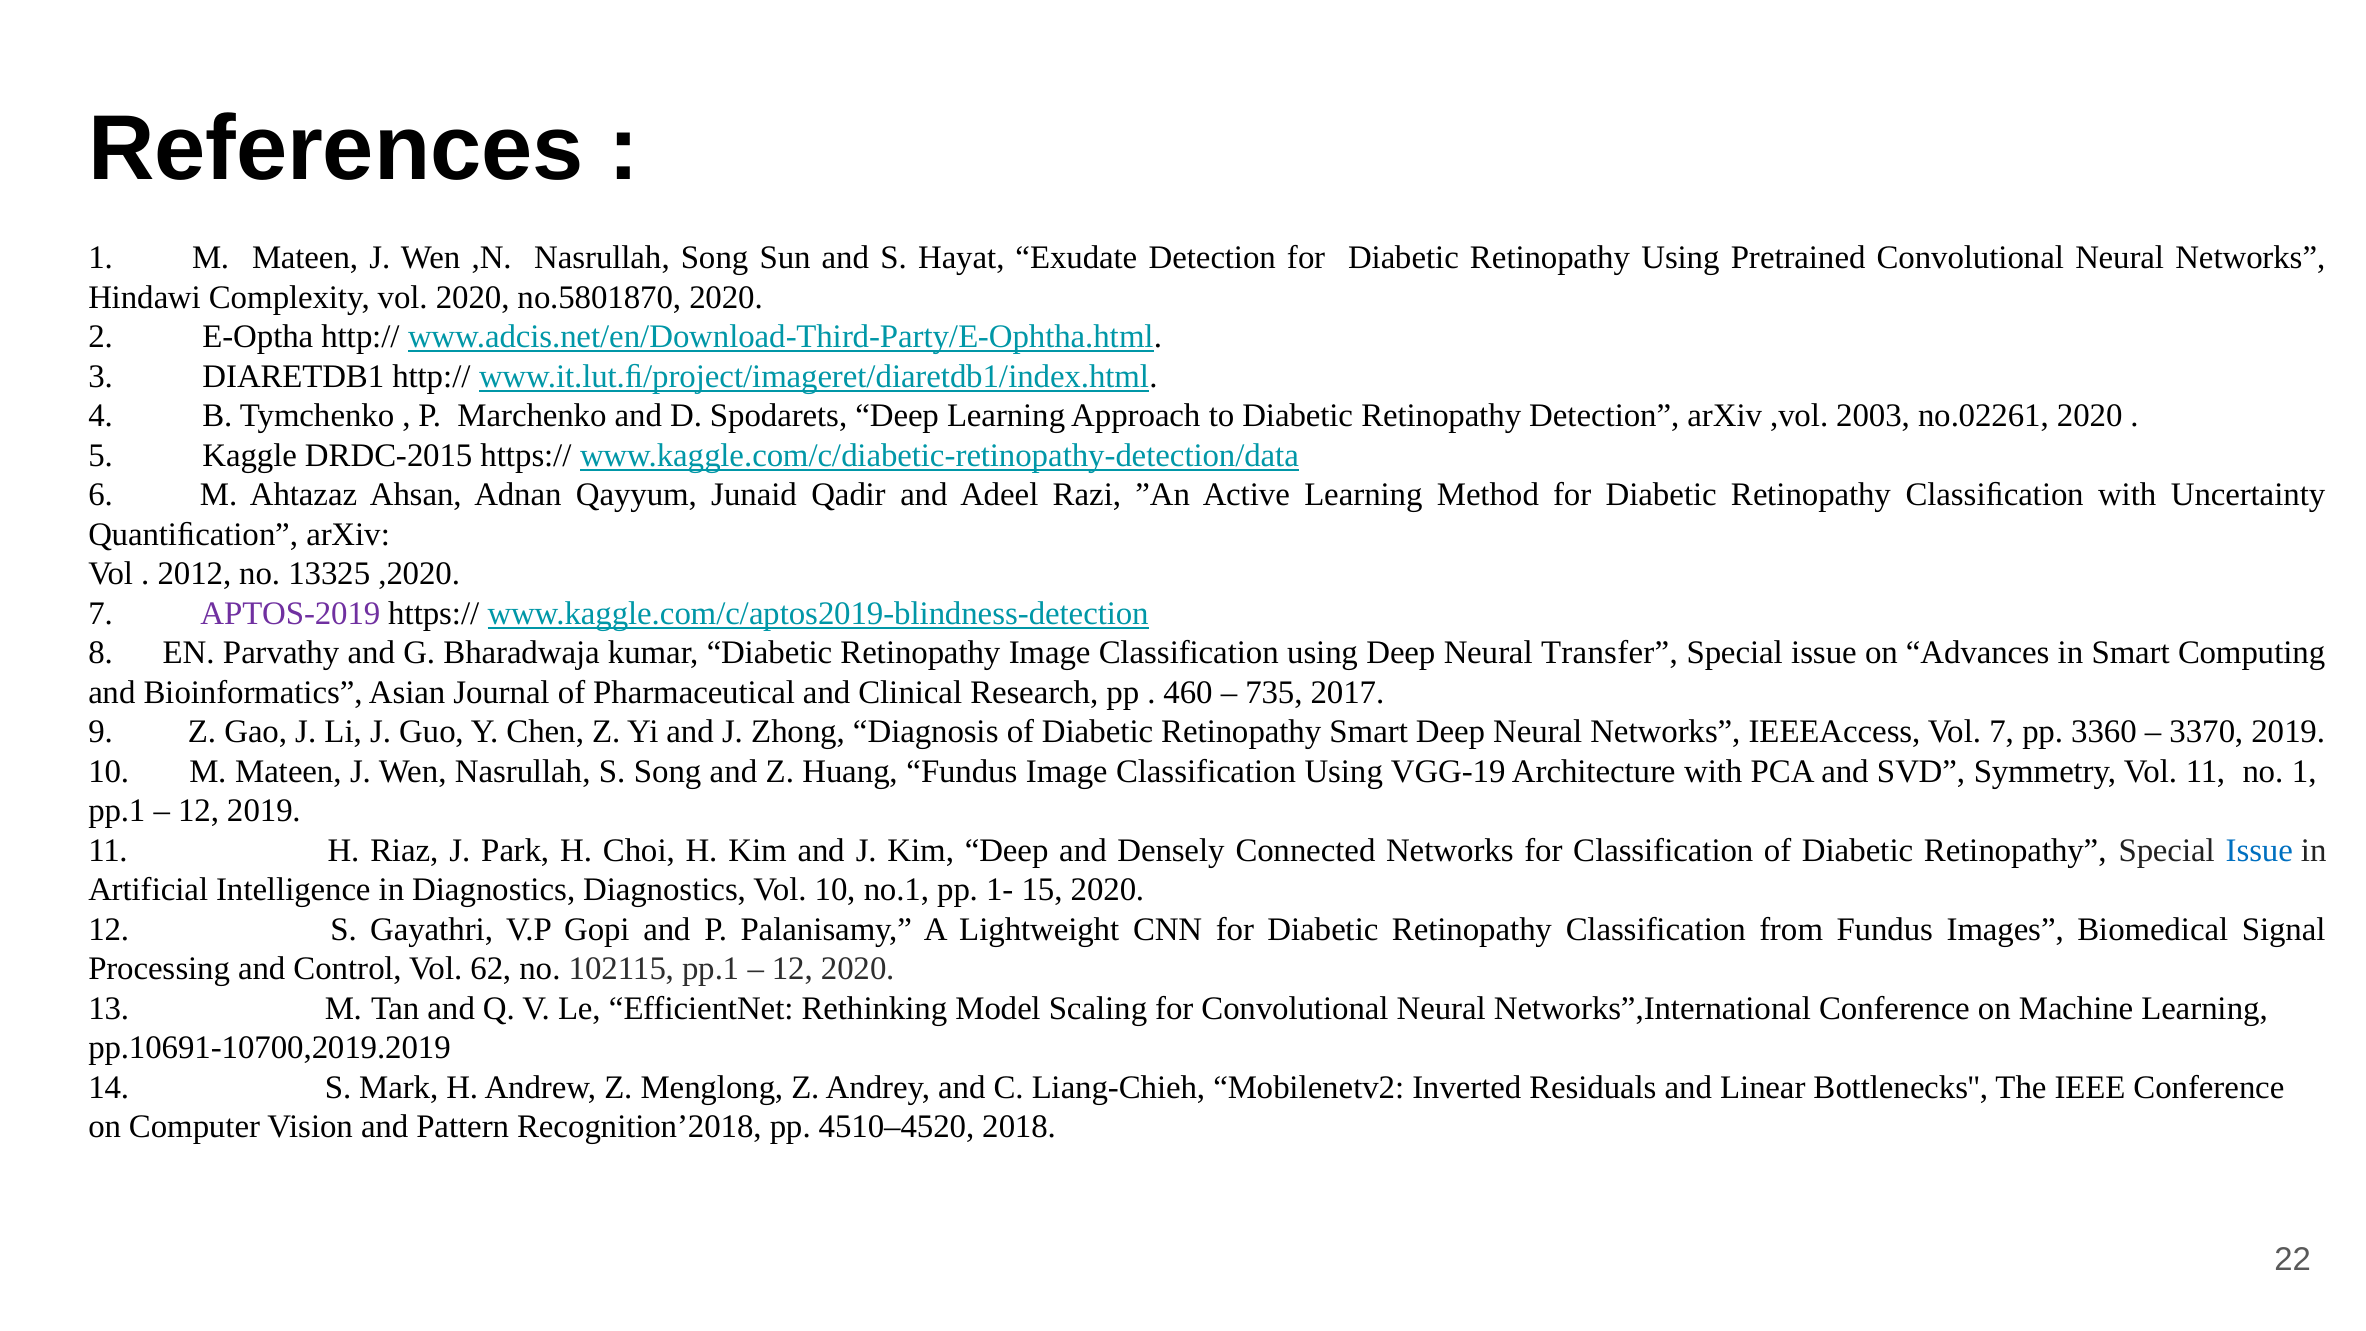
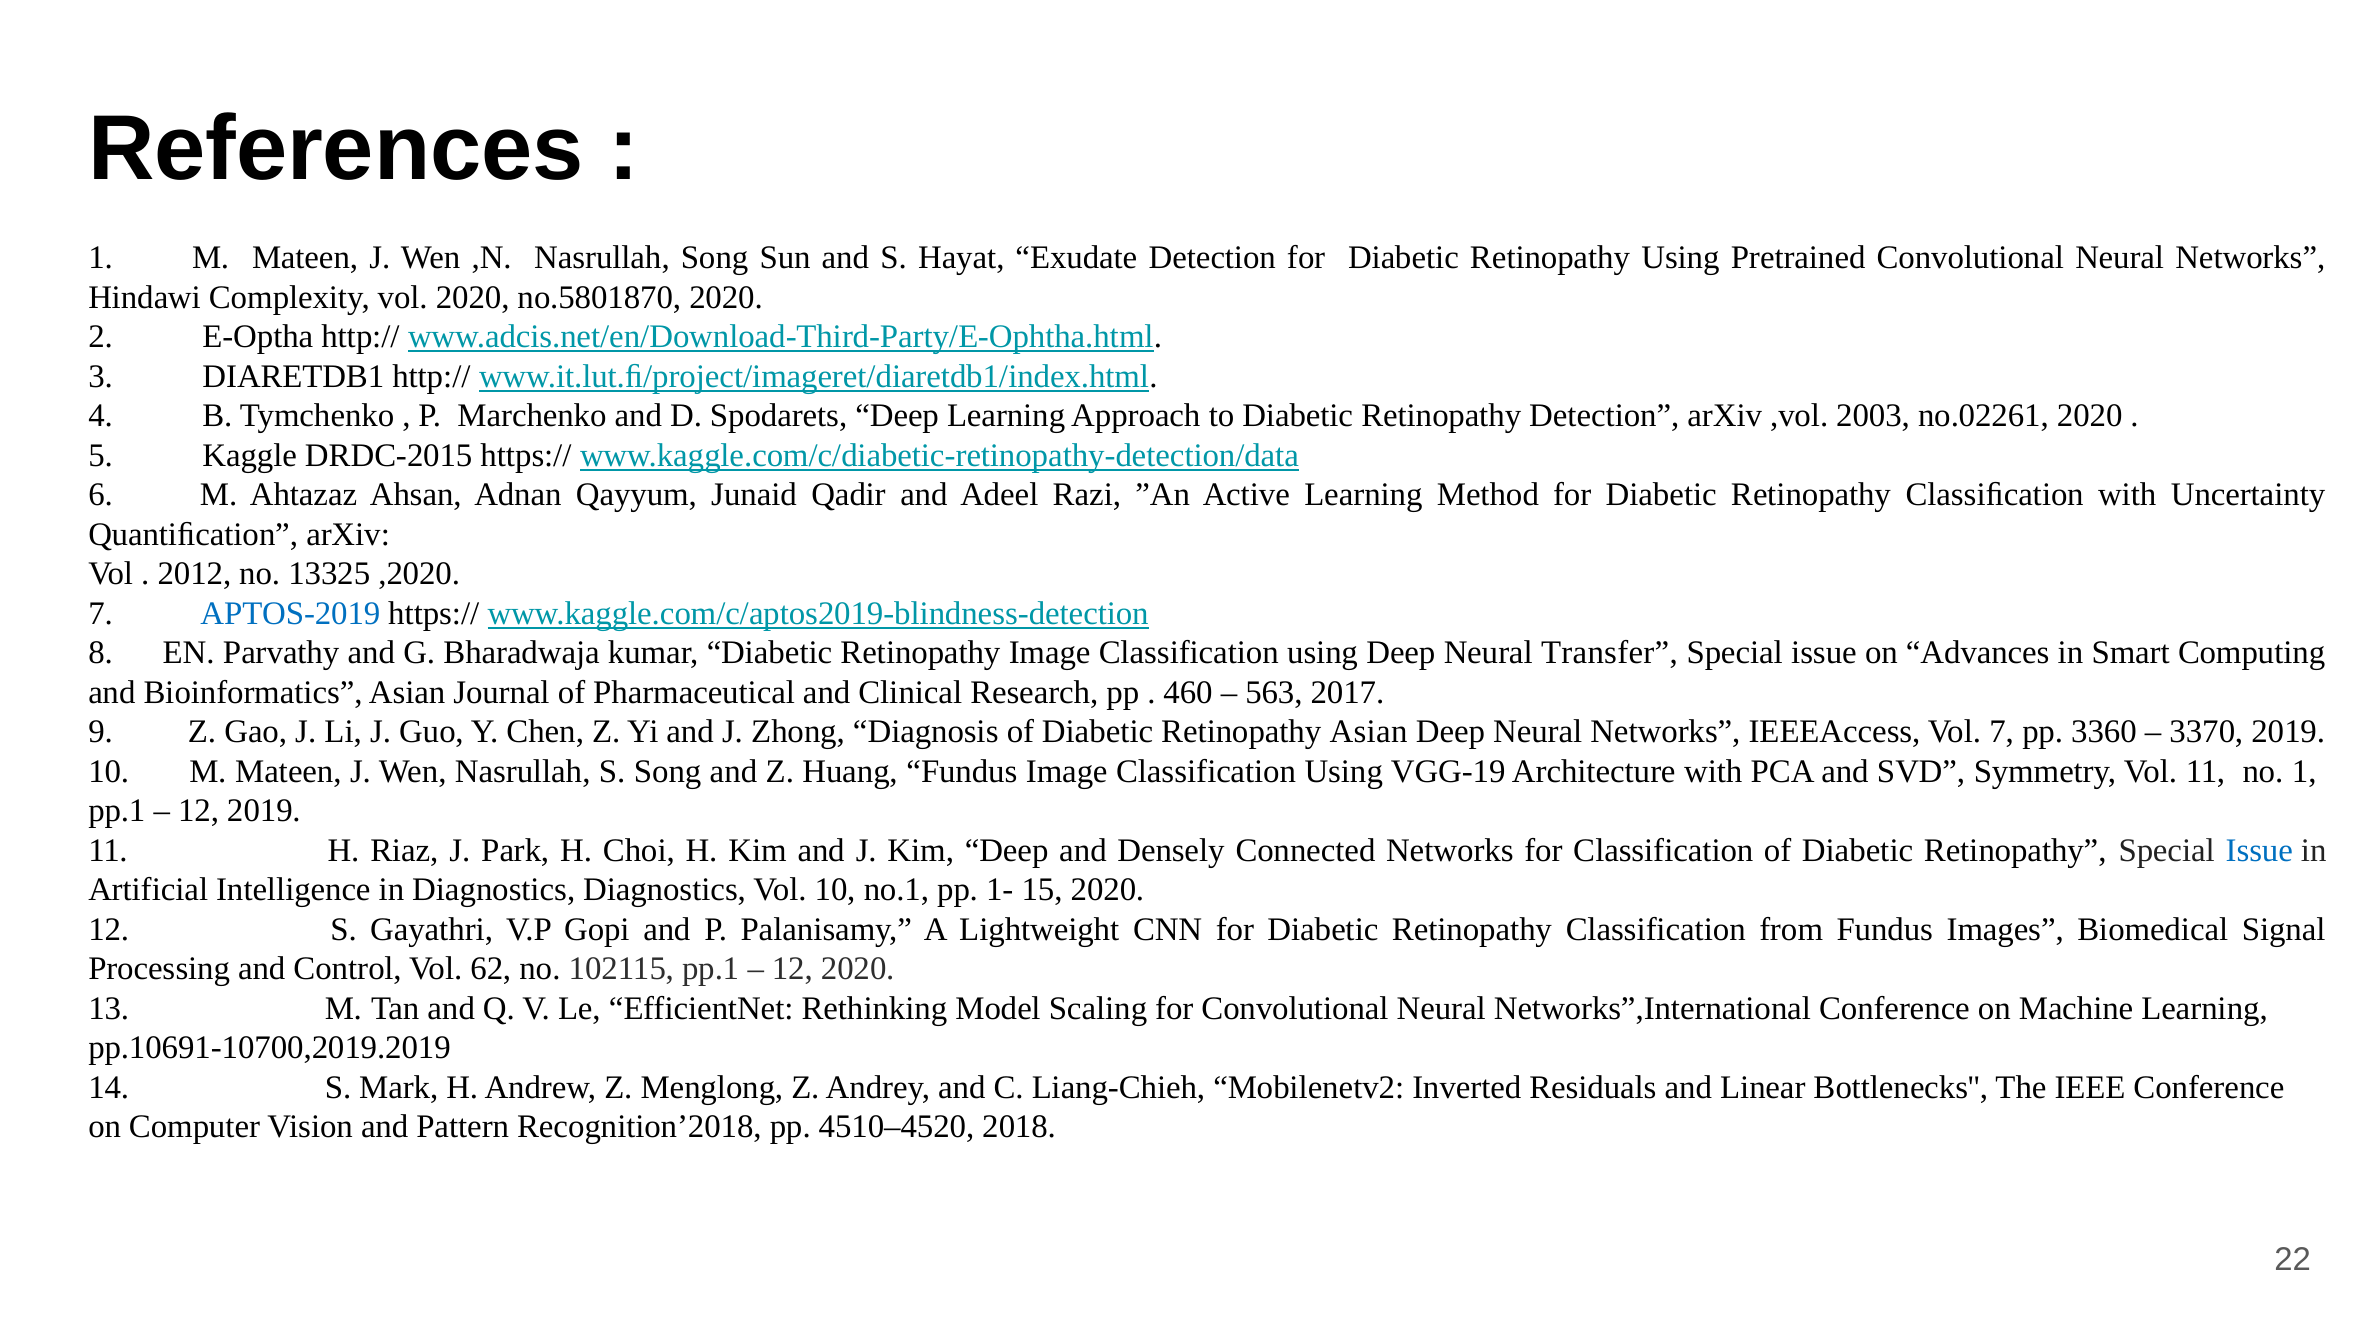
APTOS-2019 colour: purple -> blue
735: 735 -> 563
Retinopathy Smart: Smart -> Asian
